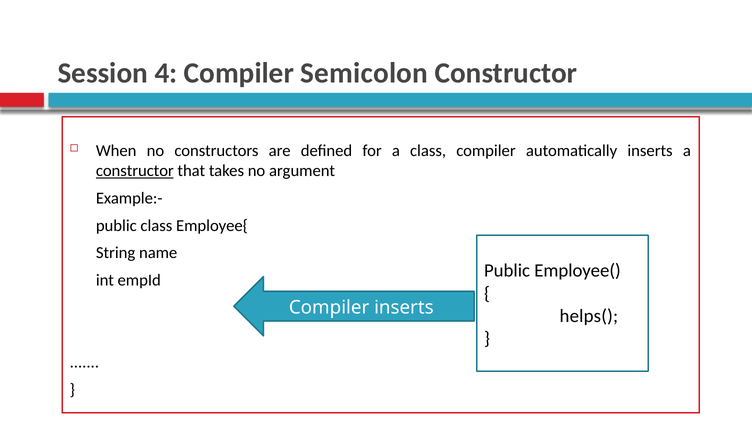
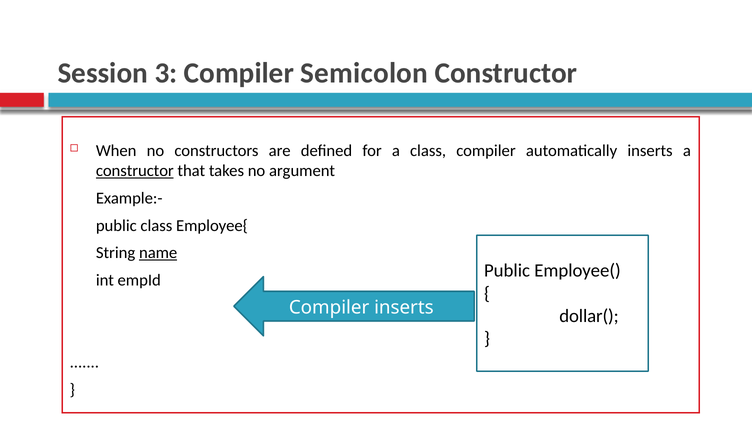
4: 4 -> 3
name underline: none -> present
helps(: helps( -> dollar(
